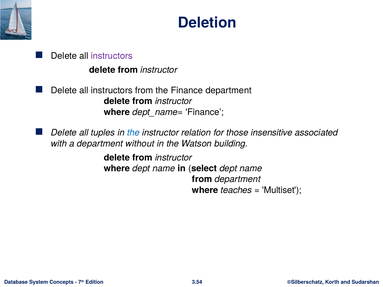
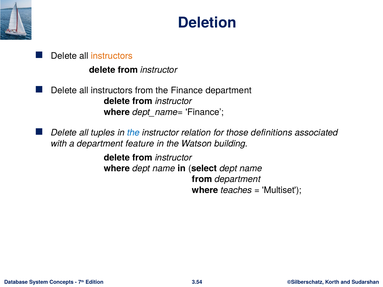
instructors at (112, 56) colour: purple -> orange
insensitive: insensitive -> definitions
without: without -> feature
